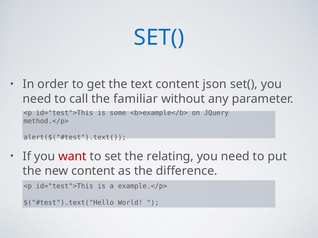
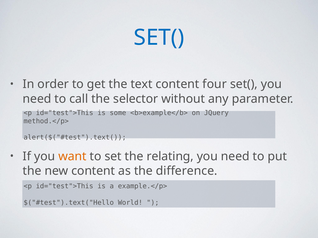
json: json -> four
familiar: familiar -> selector
want colour: red -> orange
